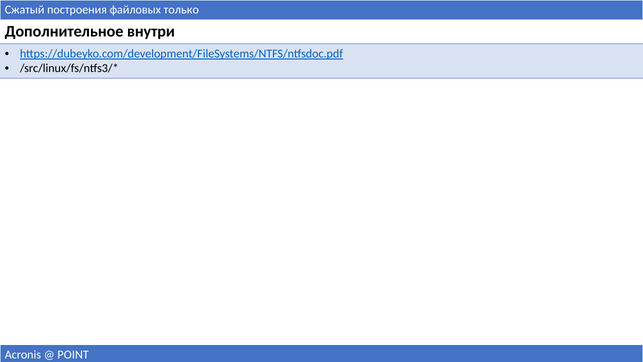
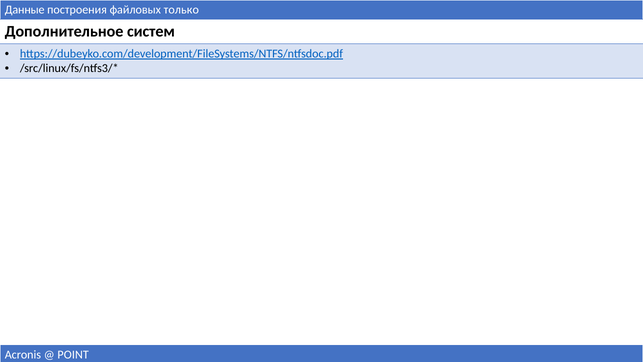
Сжатый: Сжатый -> Данные
внутри: внутри -> систем
